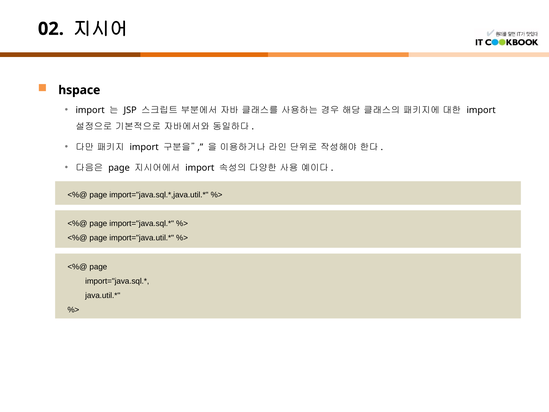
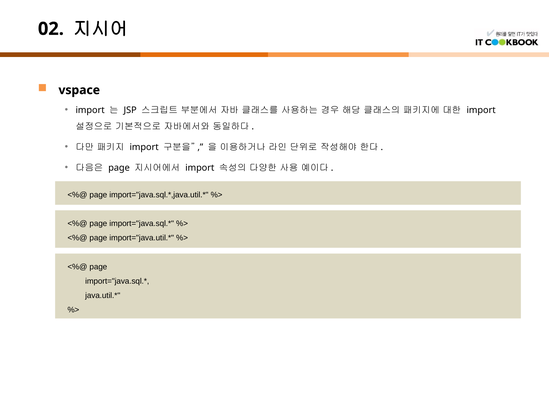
hspace: hspace -> vspace
